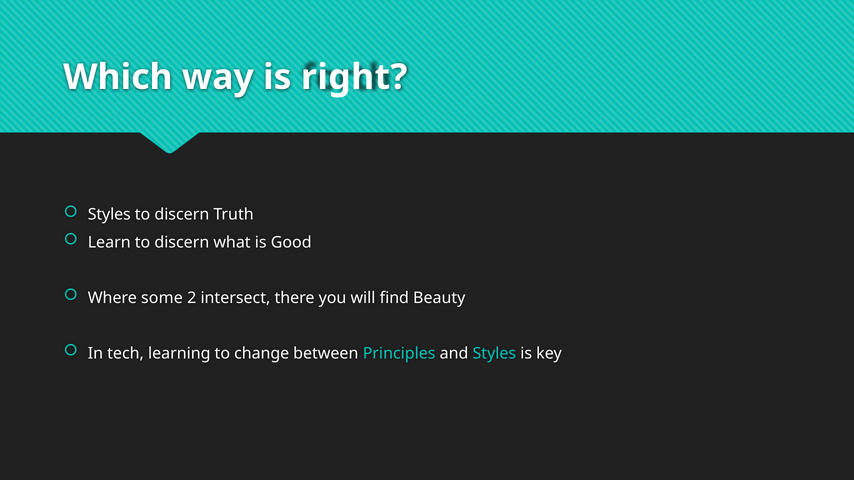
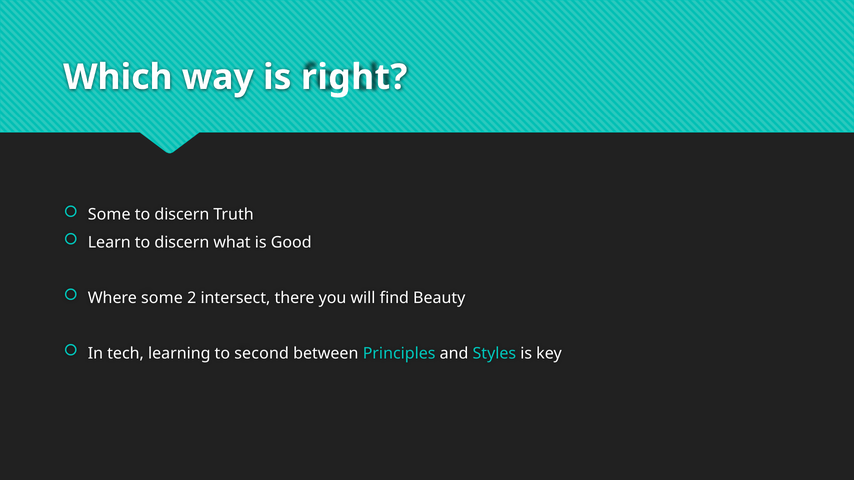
Styles at (109, 215): Styles -> Some
change: change -> second
